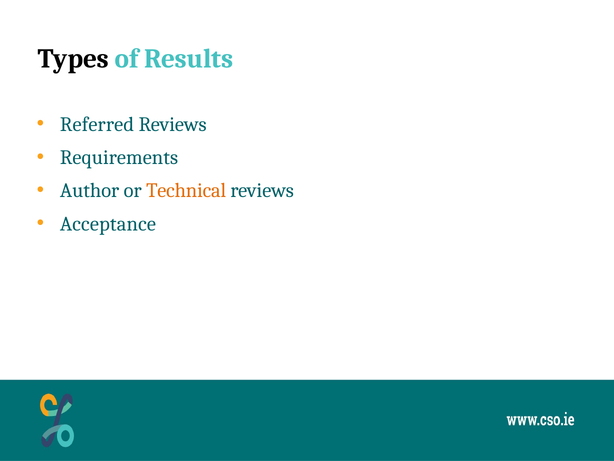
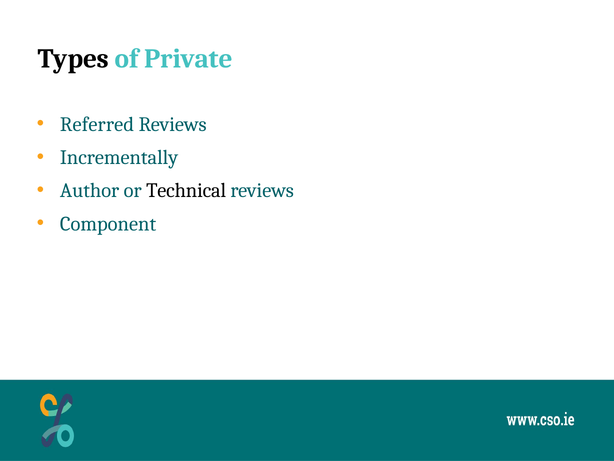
Results: Results -> Private
Requirements: Requirements -> Incrementally
Technical colour: orange -> black
Acceptance: Acceptance -> Component
